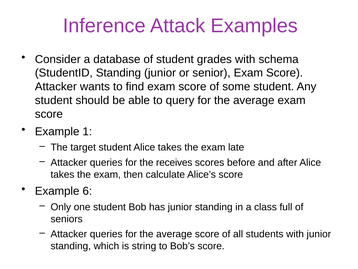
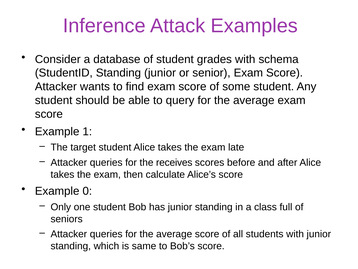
6: 6 -> 0
string: string -> same
